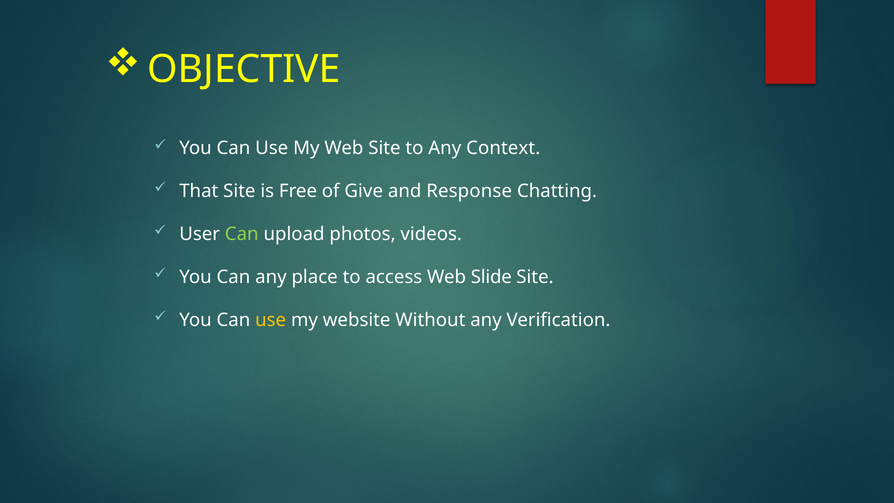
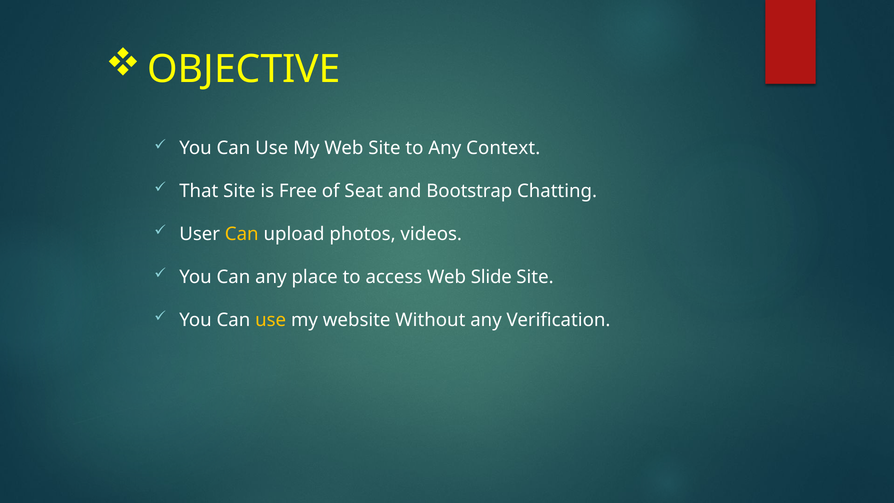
Give: Give -> Seat
Response: Response -> Bootstrap
Can at (242, 234) colour: light green -> yellow
